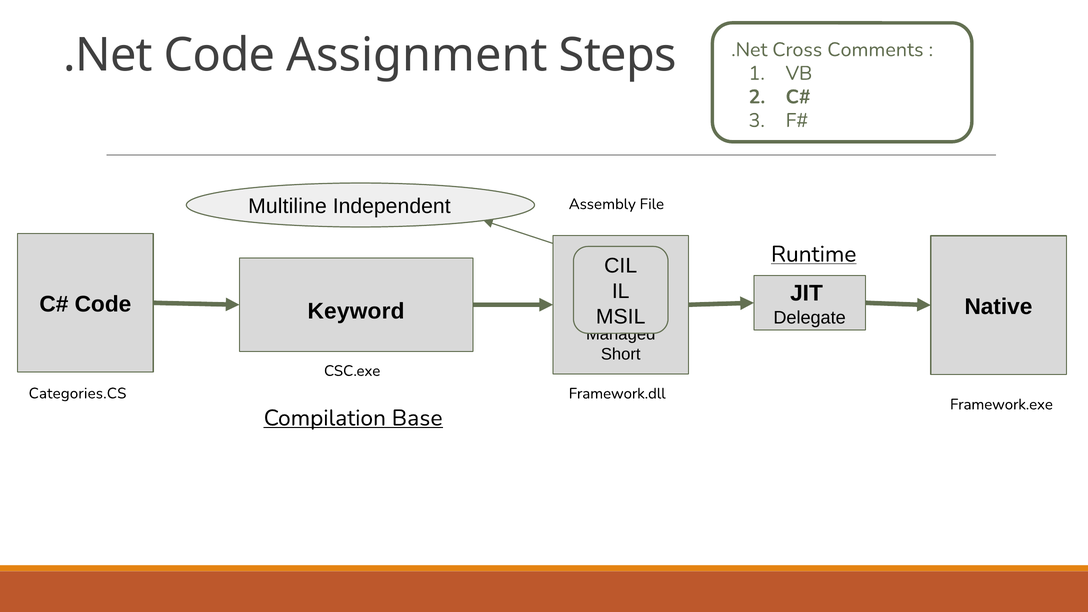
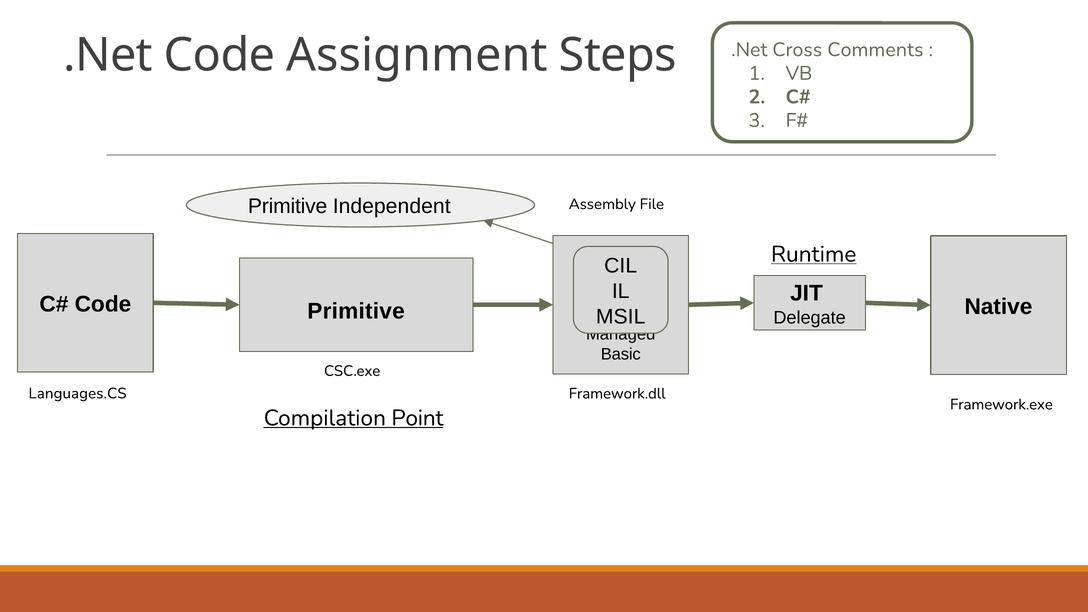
Multiline at (287, 206): Multiline -> Primitive
Code Keyword: Keyword -> Primitive
Short: Short -> Basic
Categories.CS: Categories.CS -> Languages.CS
Base: Base -> Point
